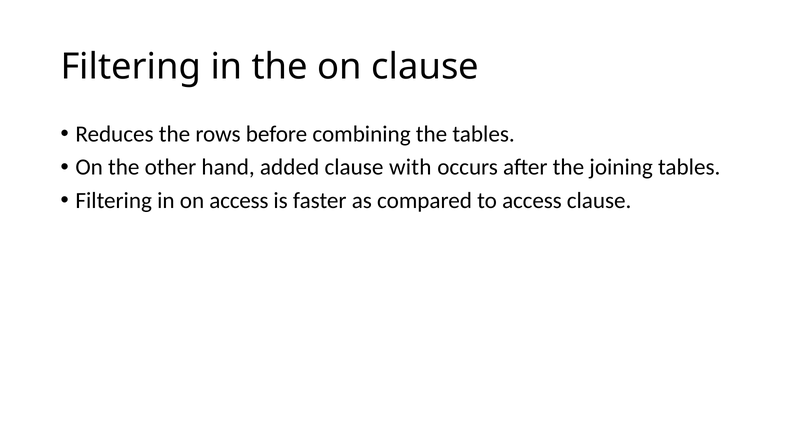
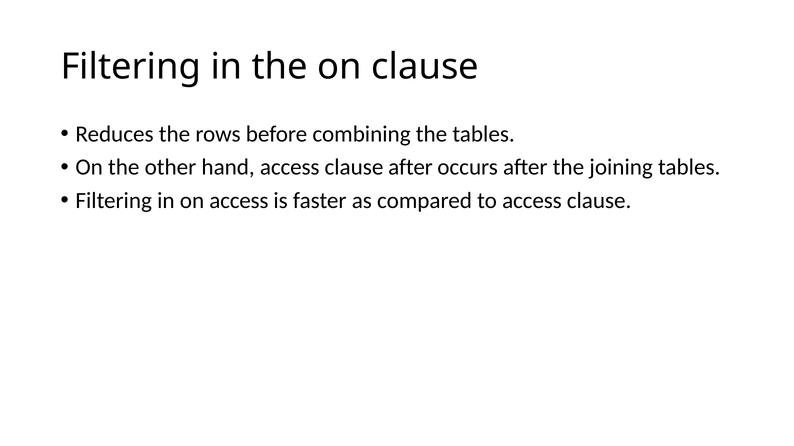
hand added: added -> access
clause with: with -> after
